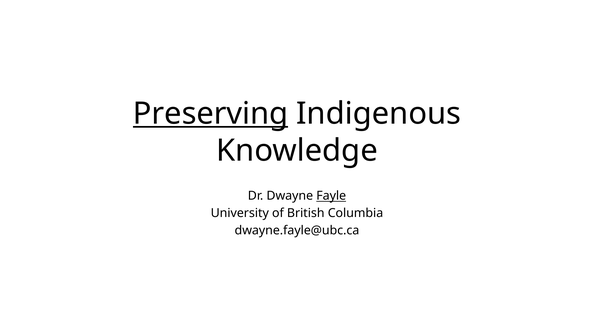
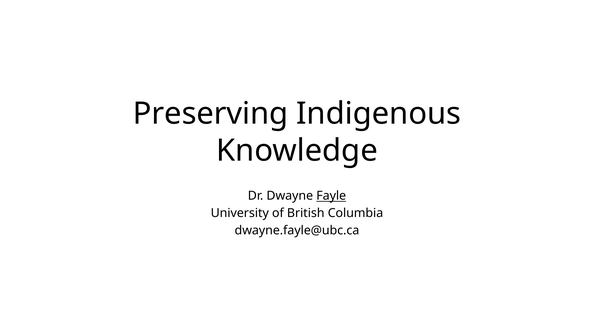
Preserving underline: present -> none
